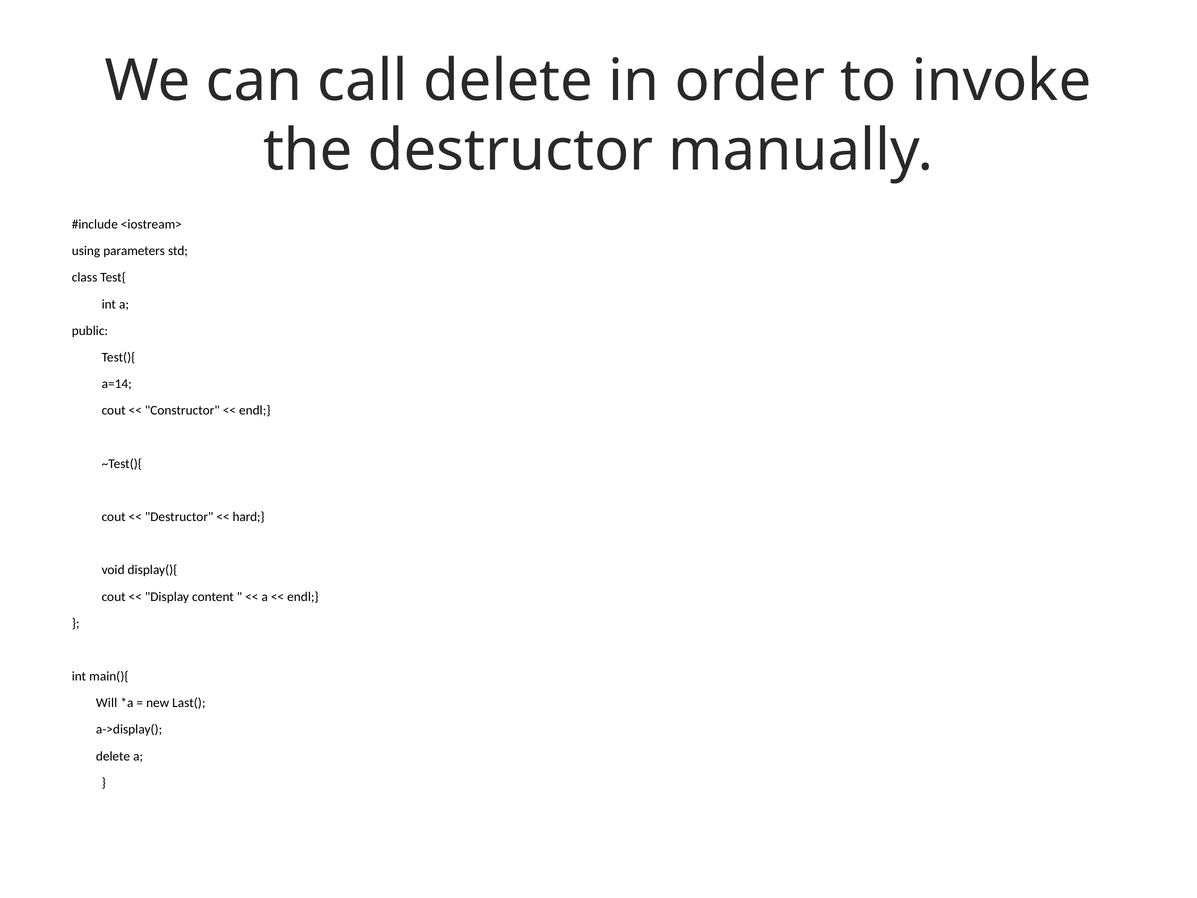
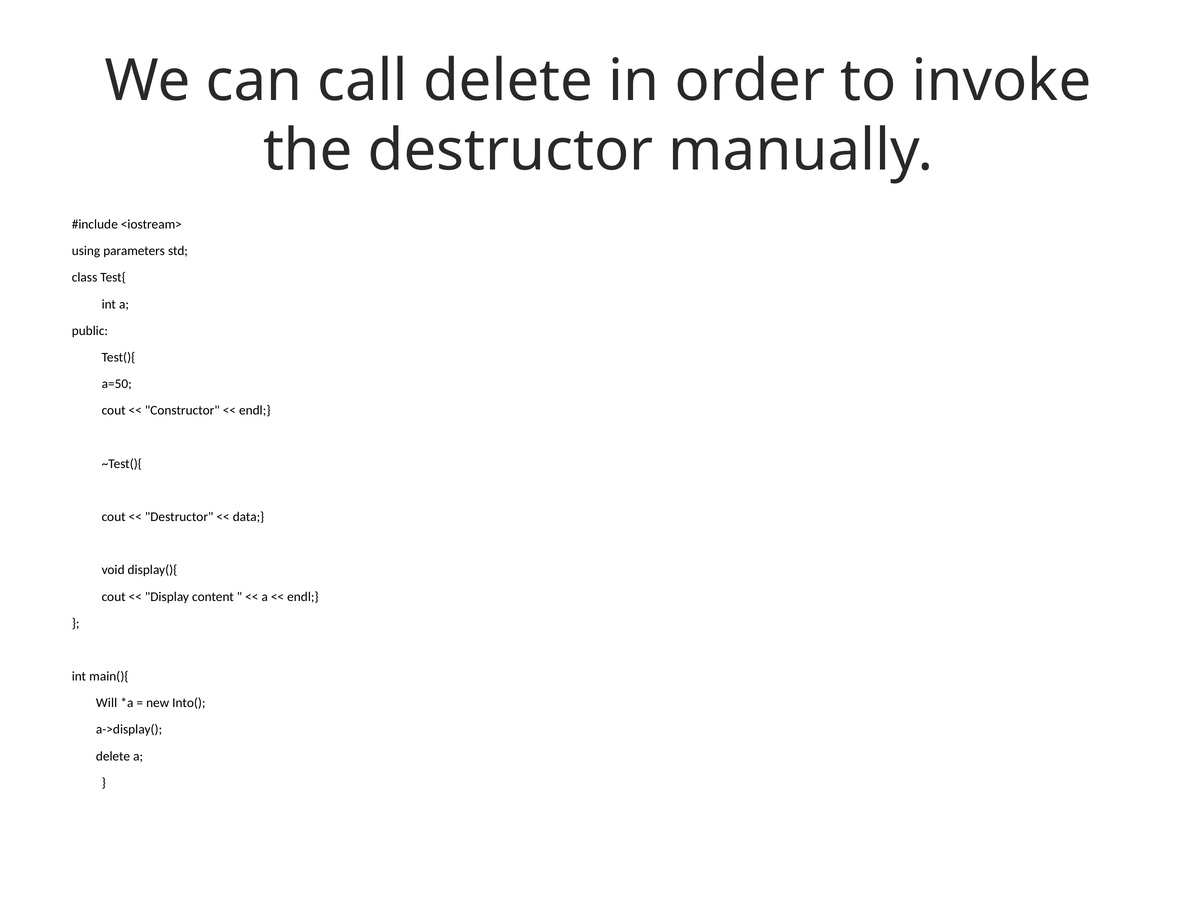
a=14: a=14 -> a=50
hard: hard -> data
Last(: Last( -> Into(
